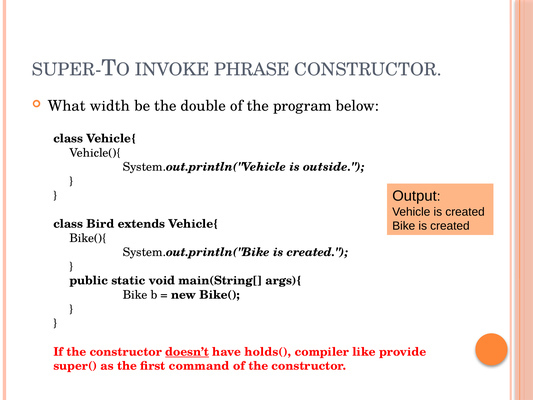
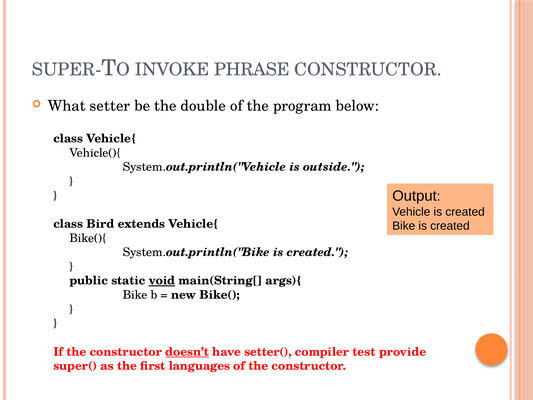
width: width -> setter
void underline: none -> present
holds(: holds( -> setter(
like: like -> test
command: command -> languages
